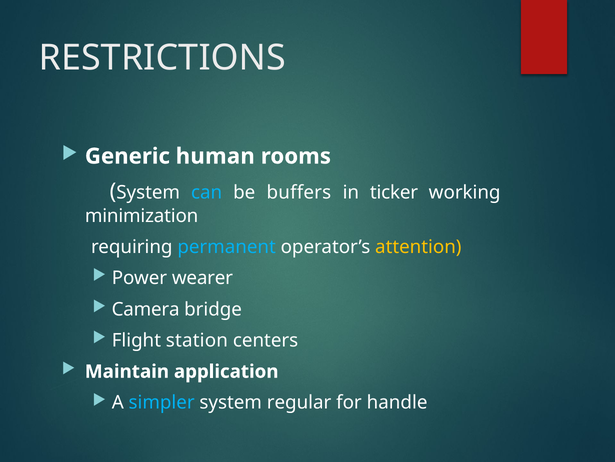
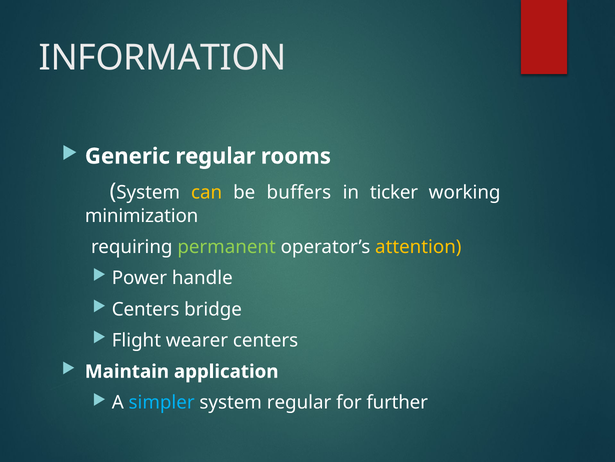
RESTRICTIONS: RESTRICTIONS -> INFORMATION
Generic human: human -> regular
can colour: light blue -> yellow
permanent colour: light blue -> light green
wearer: wearer -> handle
Camera at (146, 309): Camera -> Centers
station: station -> wearer
handle: handle -> further
